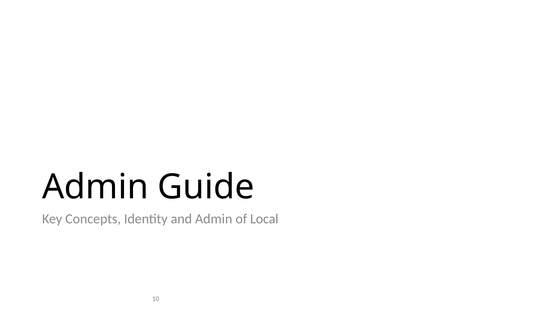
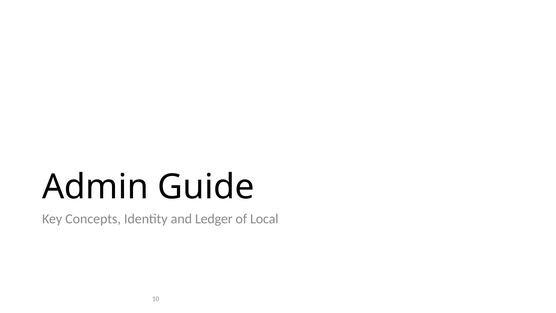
and Admin: Admin -> Ledger
